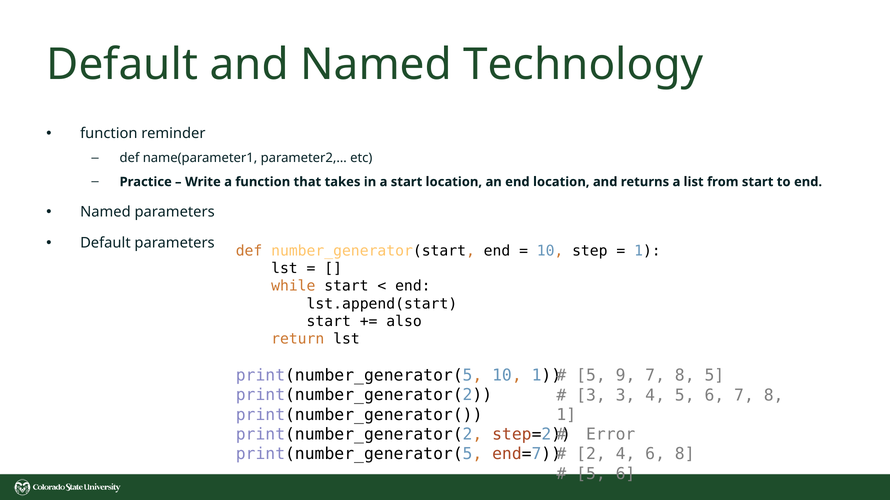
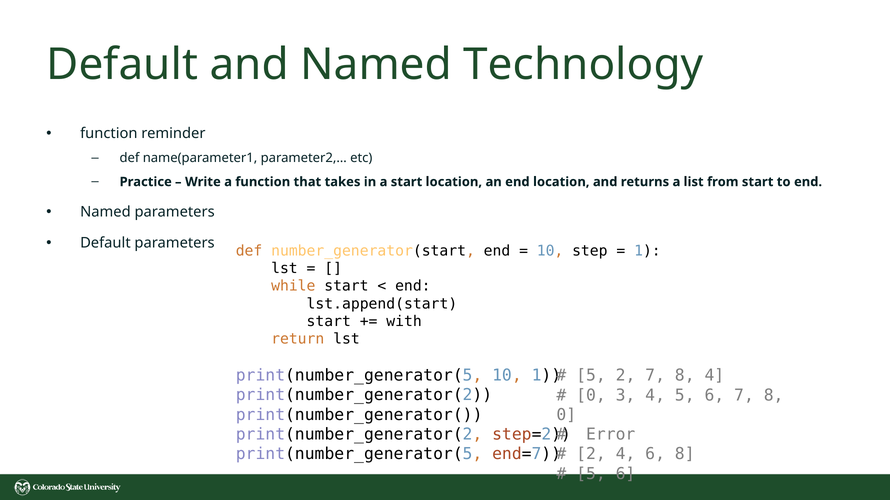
also: also -> with
5 9: 9 -> 2
8 5: 5 -> 4
3 at (591, 396): 3 -> 0
1 at (566, 415): 1 -> 0
